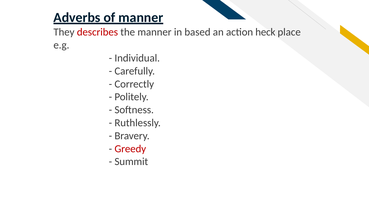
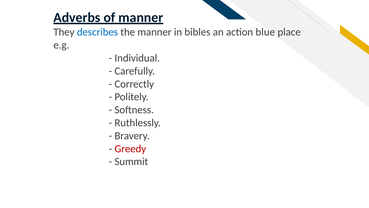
describes colour: red -> blue
based: based -> bibles
heck: heck -> blue
